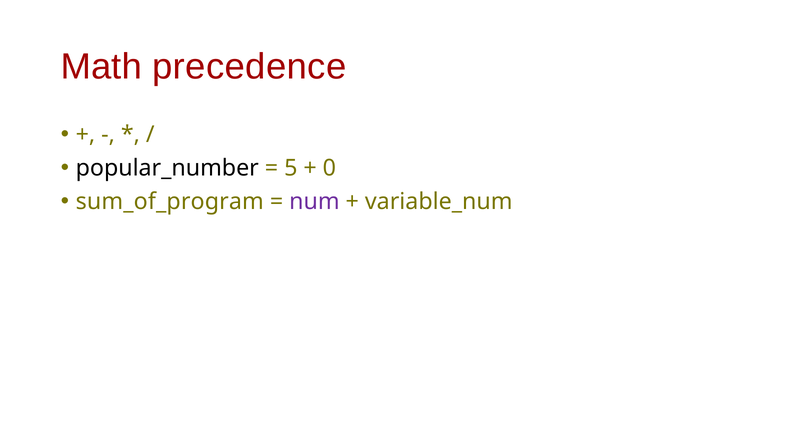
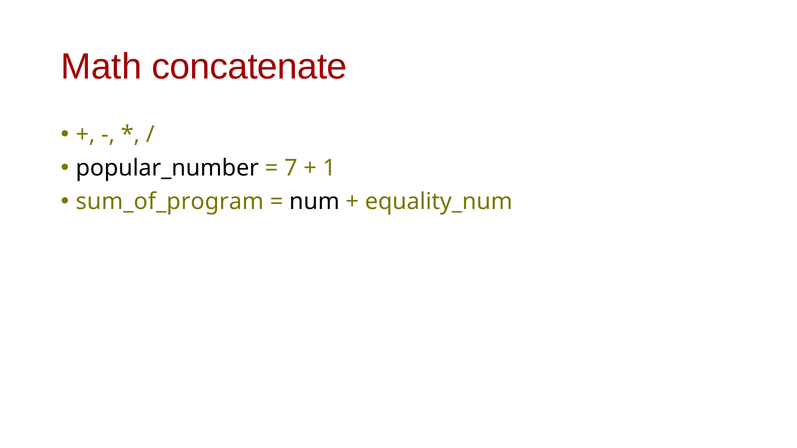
precedence: precedence -> concatenate
5: 5 -> 7
0: 0 -> 1
num colour: purple -> black
variable_num: variable_num -> equality_num
